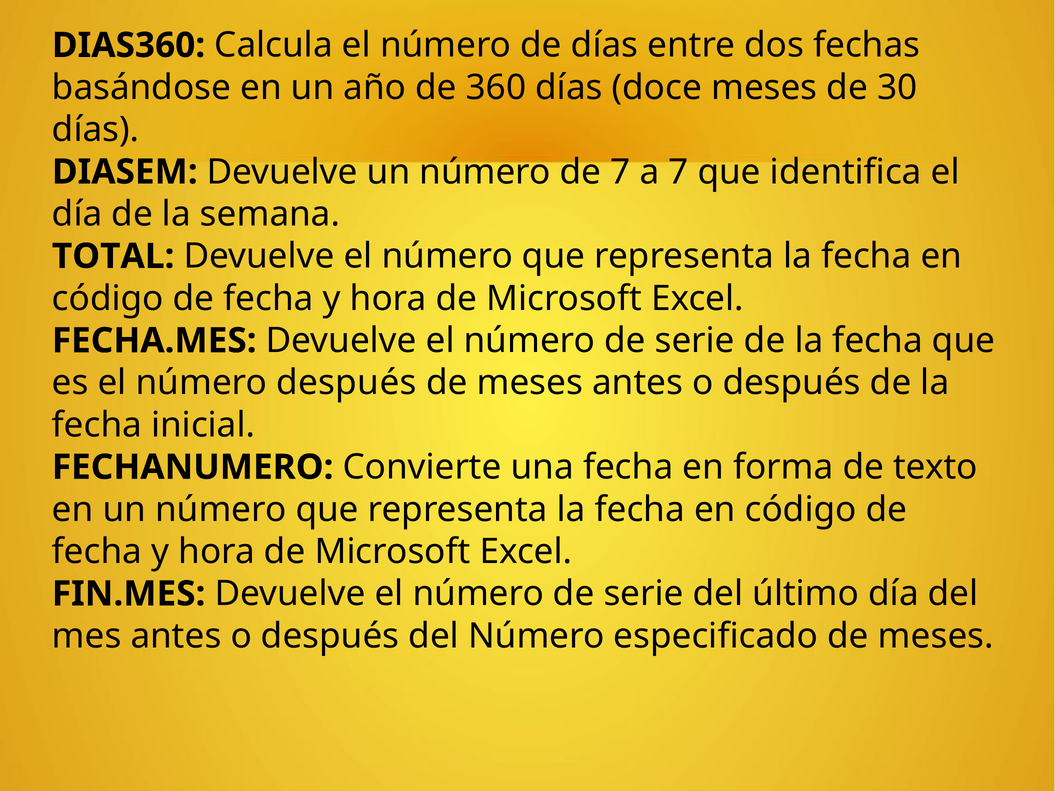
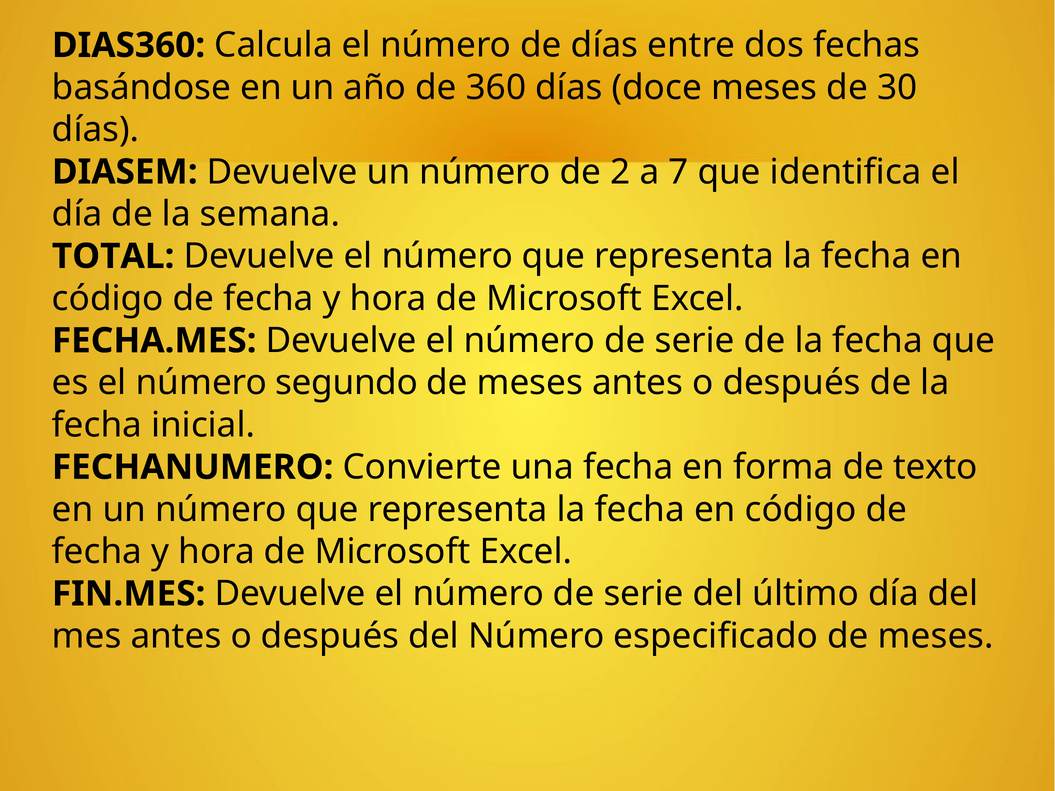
de 7: 7 -> 2
número después: después -> segundo
